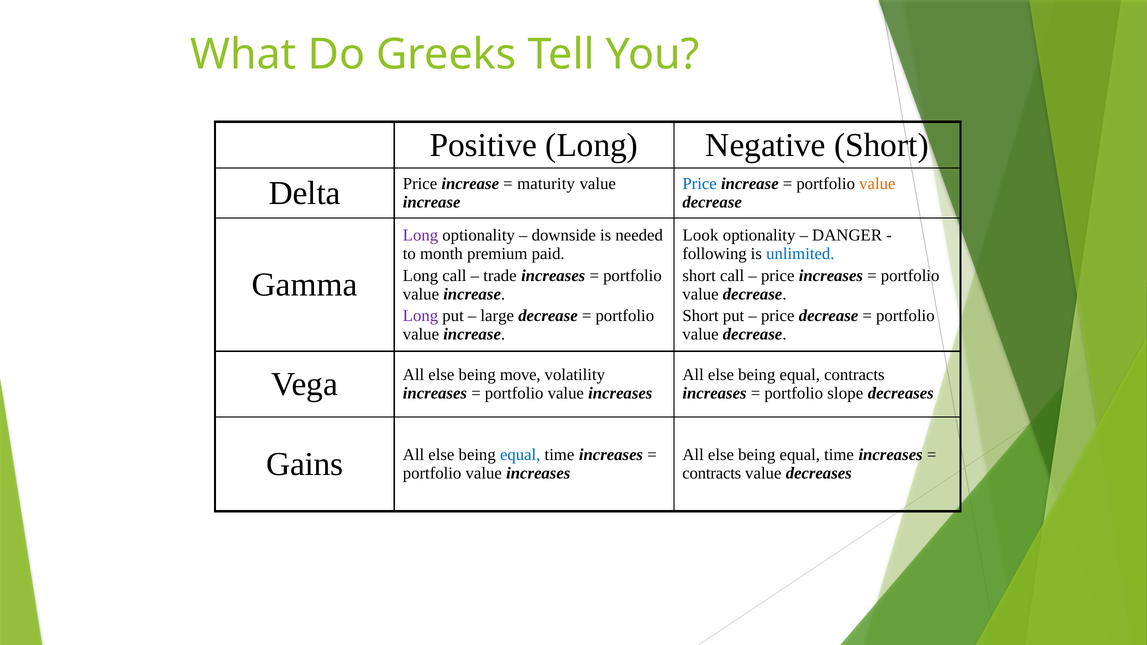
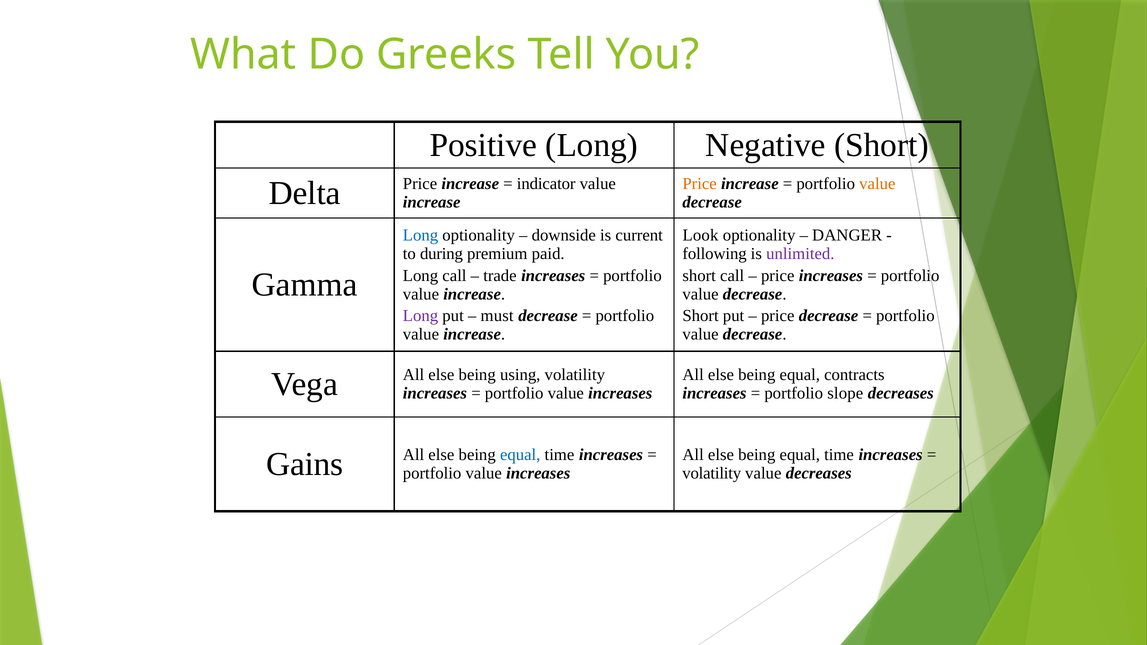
Price at (700, 184) colour: blue -> orange
maturity: maturity -> indicator
Long at (421, 235) colour: purple -> blue
needed: needed -> current
month: month -> during
unlimited colour: blue -> purple
large: large -> must
move: move -> using
contracts at (712, 474): contracts -> volatility
